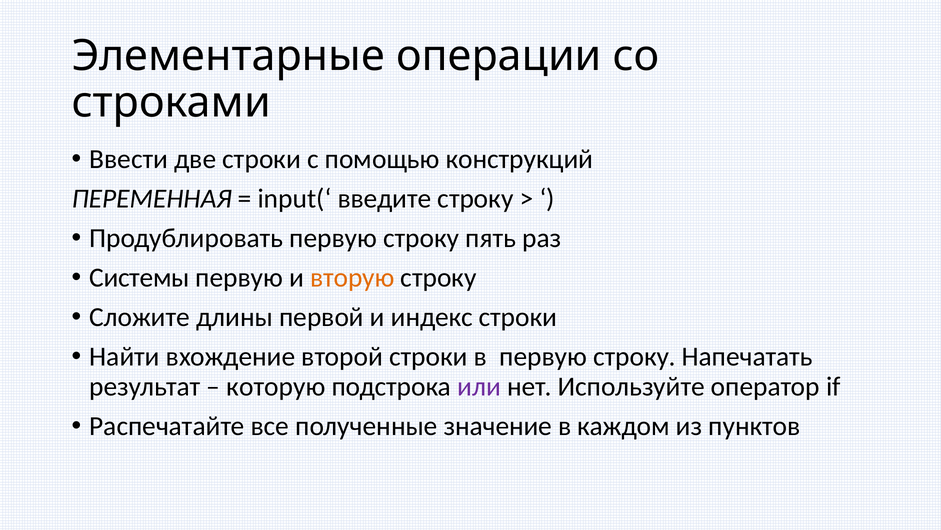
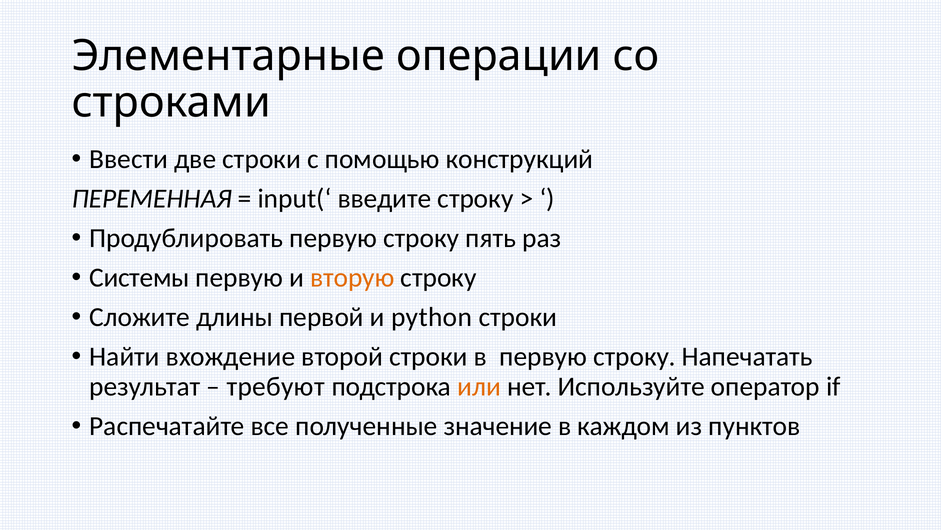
индекс: индекс -> python
которую: которую -> требуют
или colour: purple -> orange
